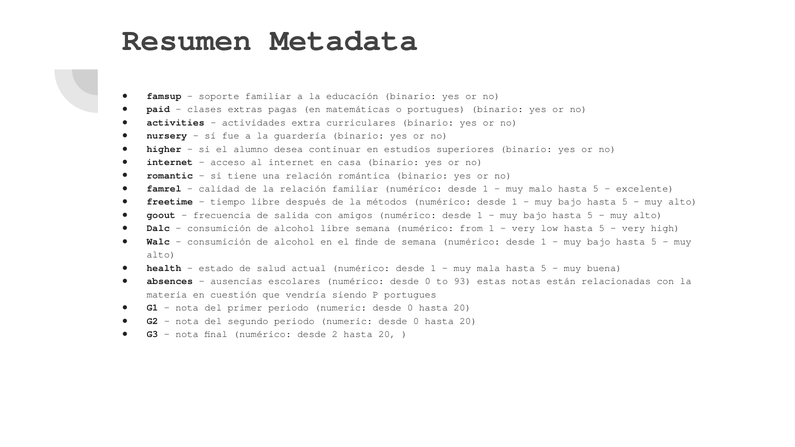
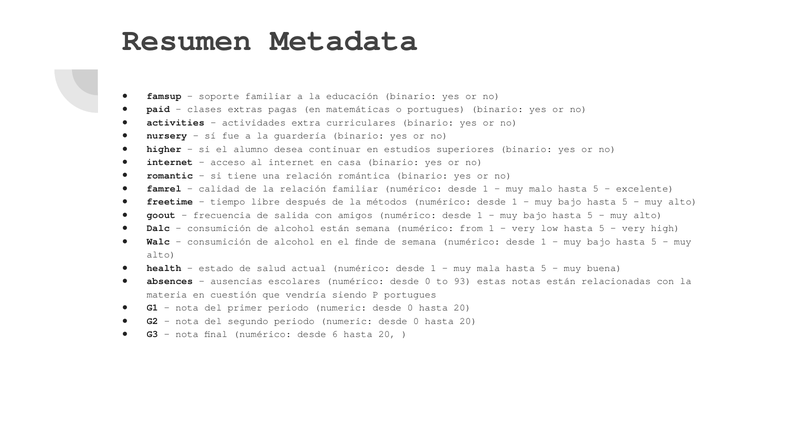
alcohol libre: libre -> están
2: 2 -> 6
